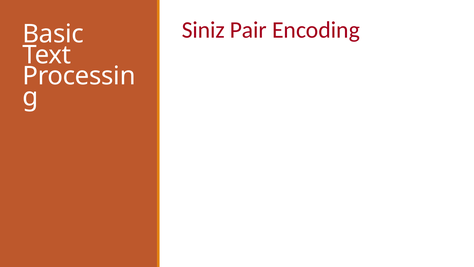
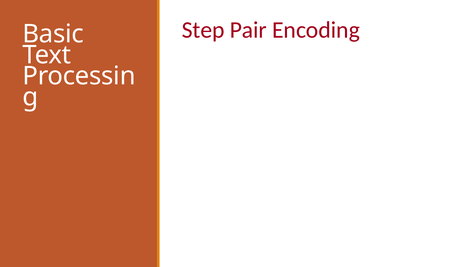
Siniz: Siniz -> Step
